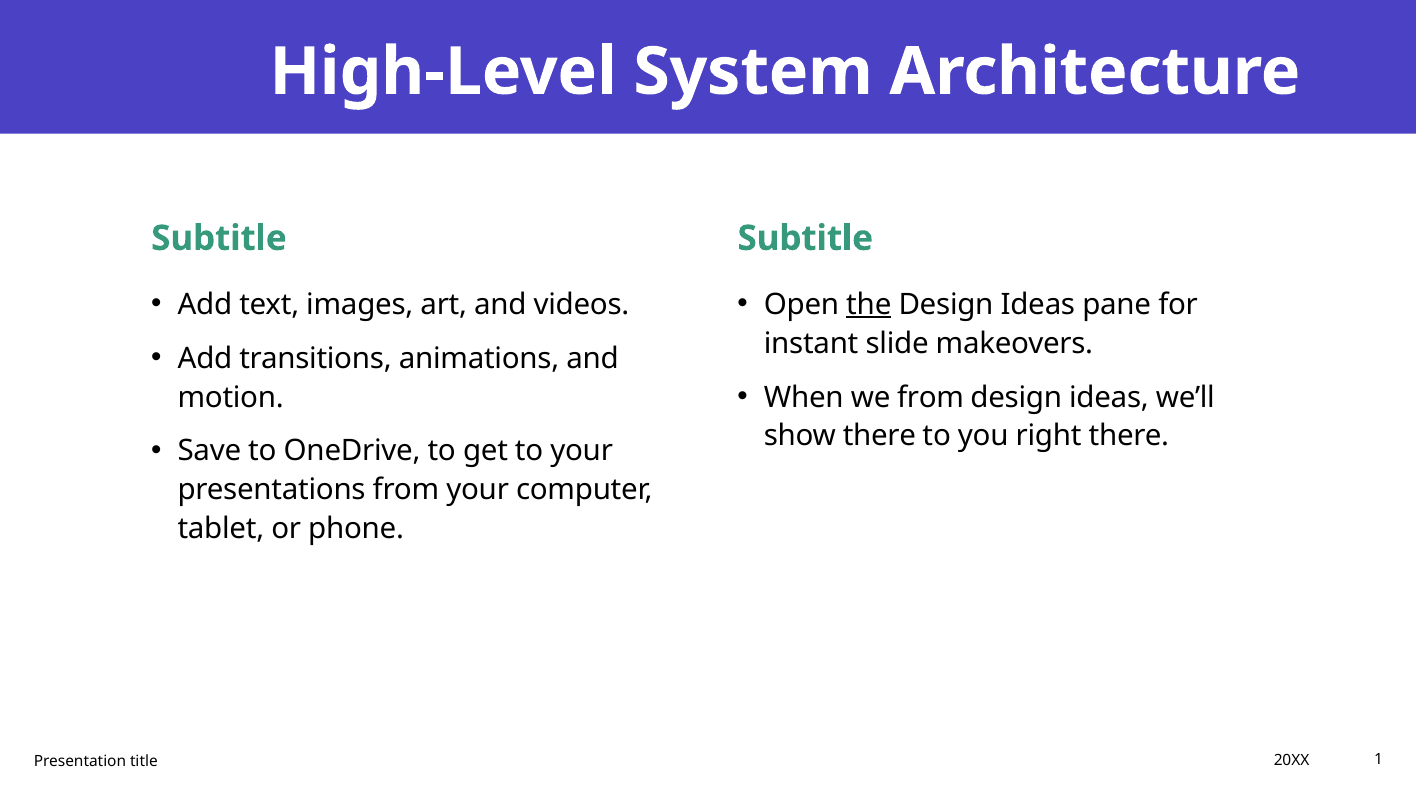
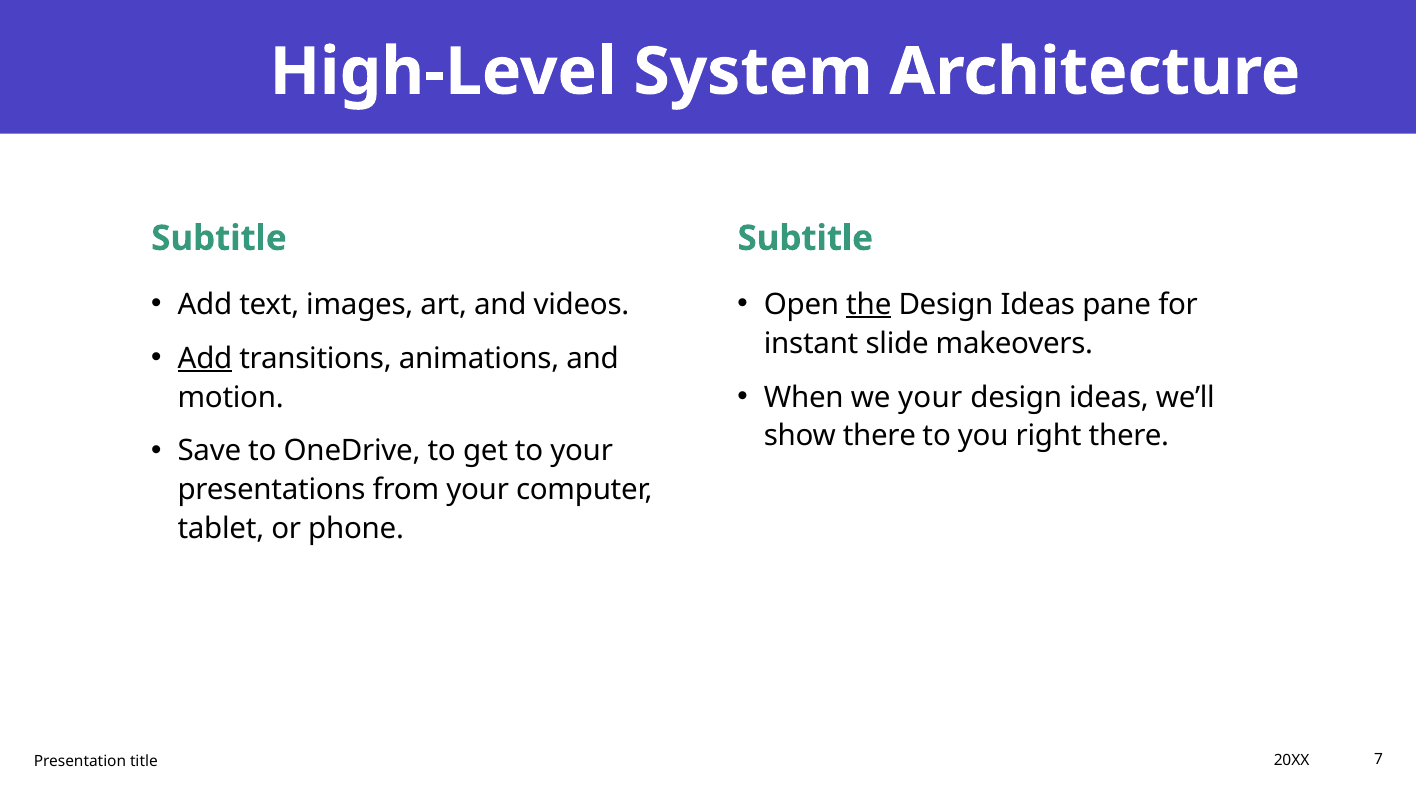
Add at (205, 358) underline: none -> present
we from: from -> your
1: 1 -> 7
